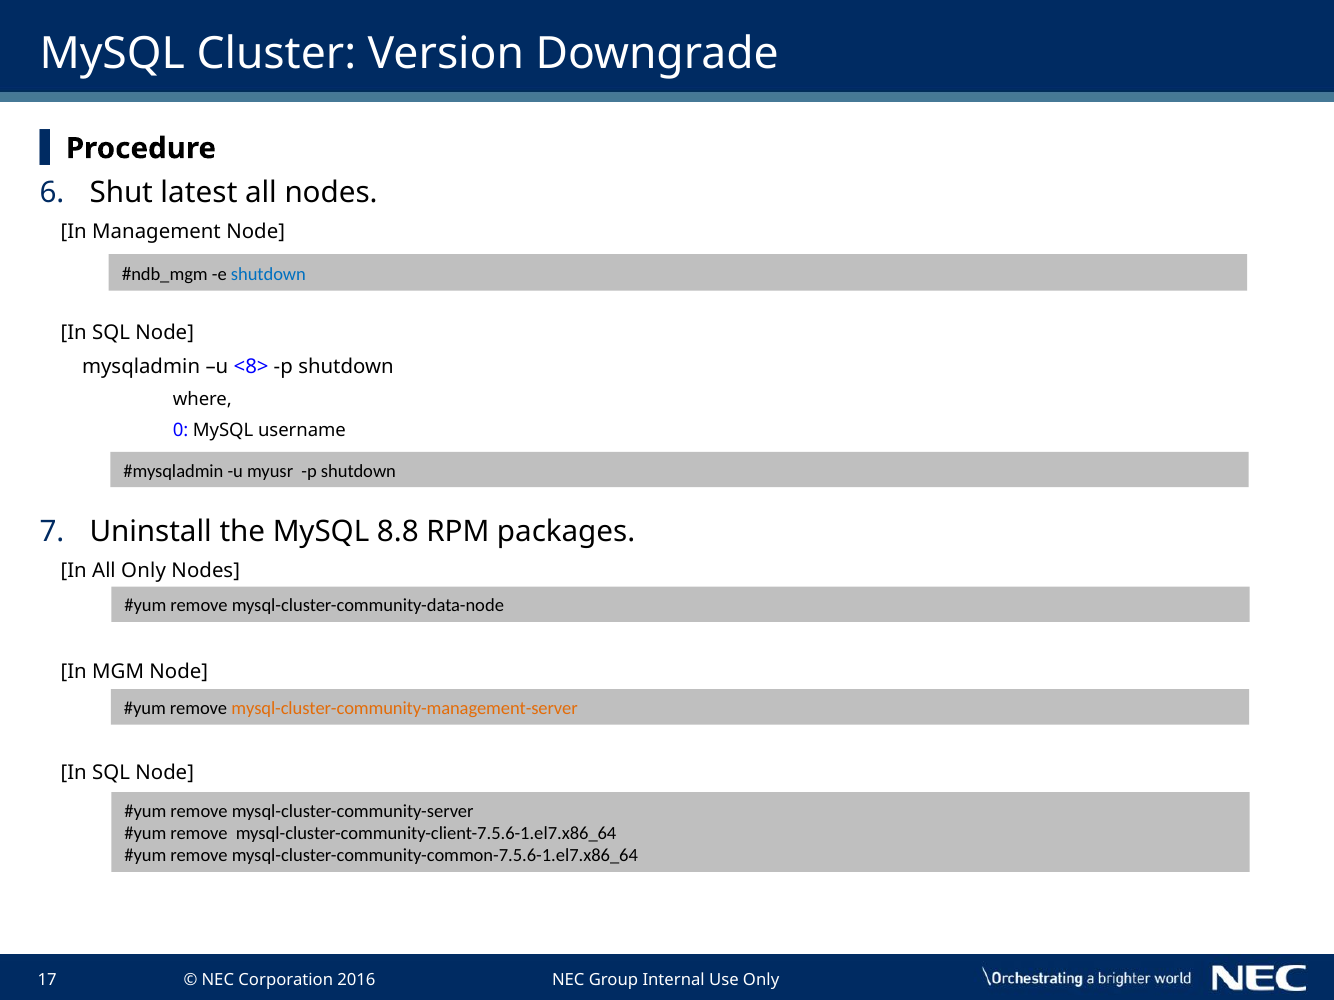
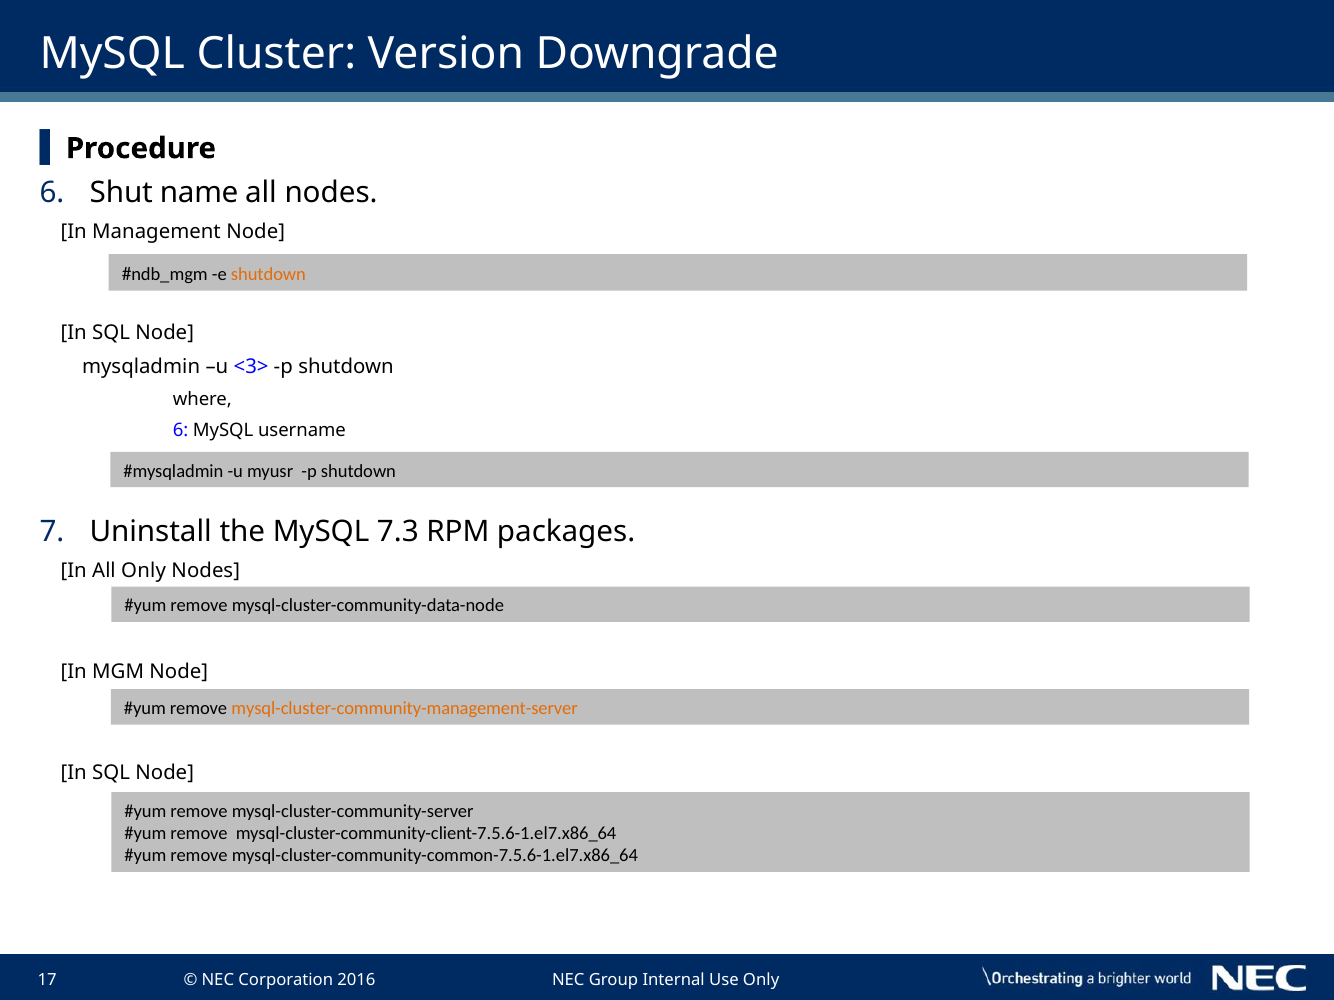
latest: latest -> name
shutdown at (268, 274) colour: blue -> orange
<8>: <8> -> <3>
0 at (181, 431): 0 -> 6
8.8: 8.8 -> 7.3
